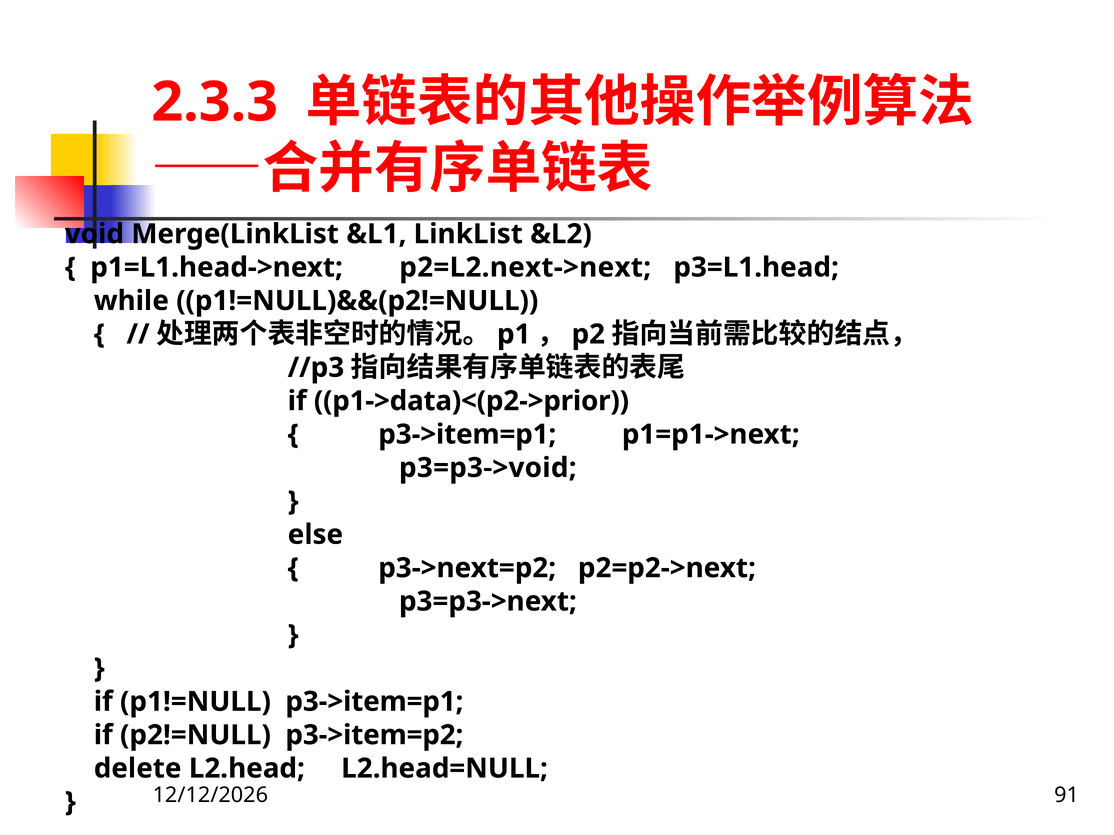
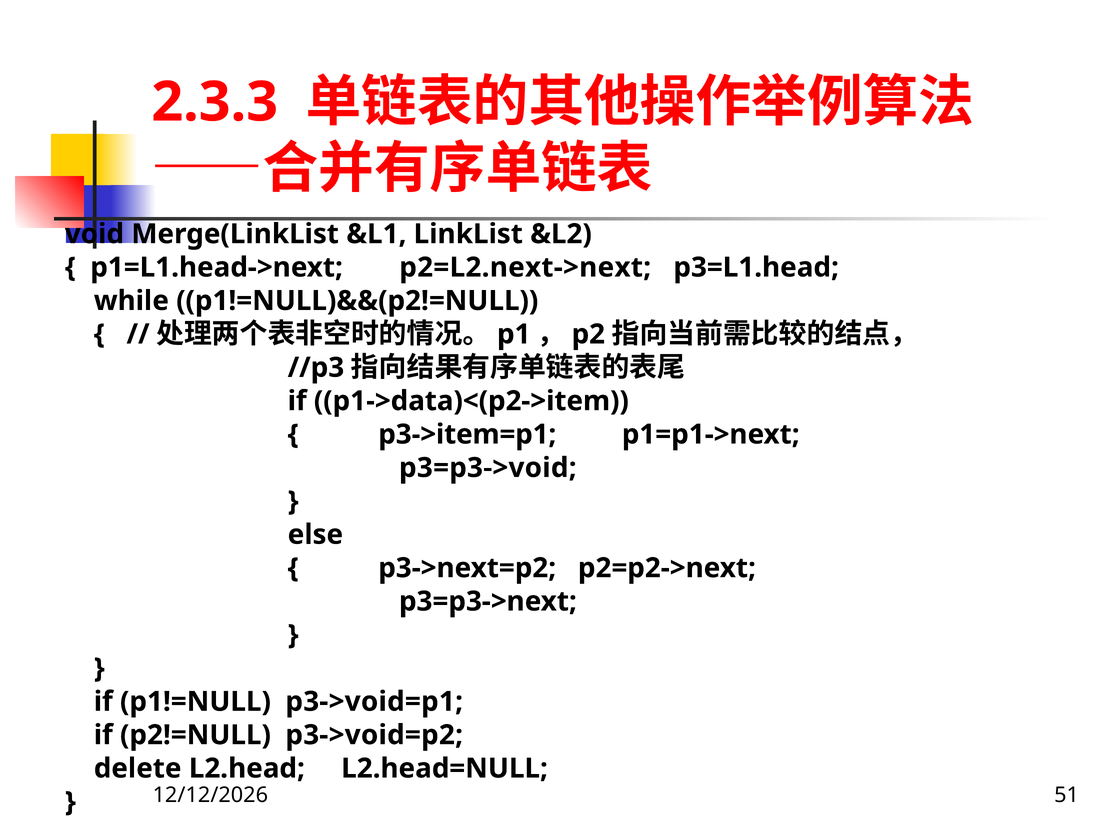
p1->data)<(p2->prior: p1->data)<(p2->prior -> p1->data)<(p2->item
p1!=NULL p3->item=p1: p3->item=p1 -> p3->void=p1
p3->item=p2: p3->item=p2 -> p3->void=p2
91: 91 -> 51
